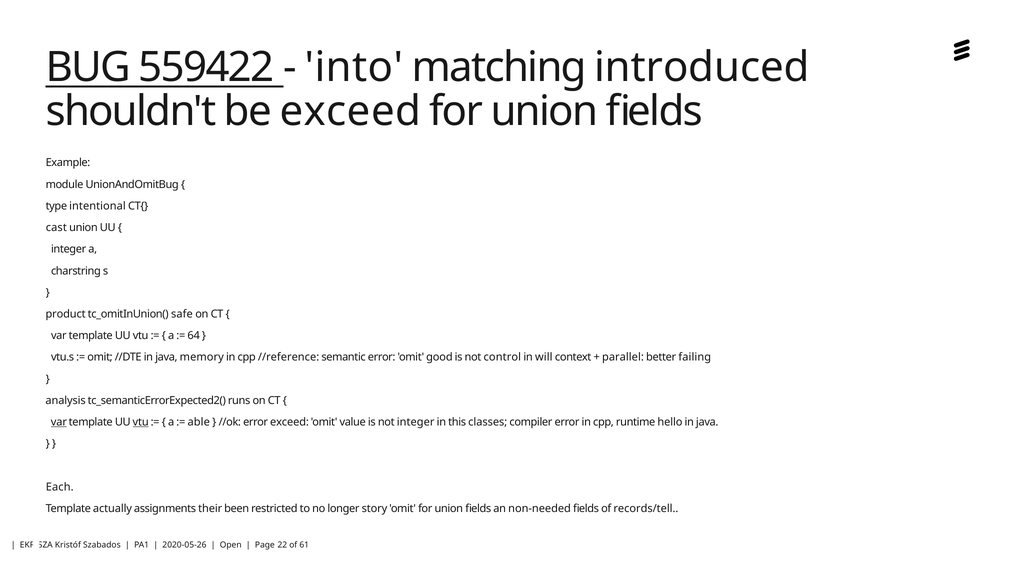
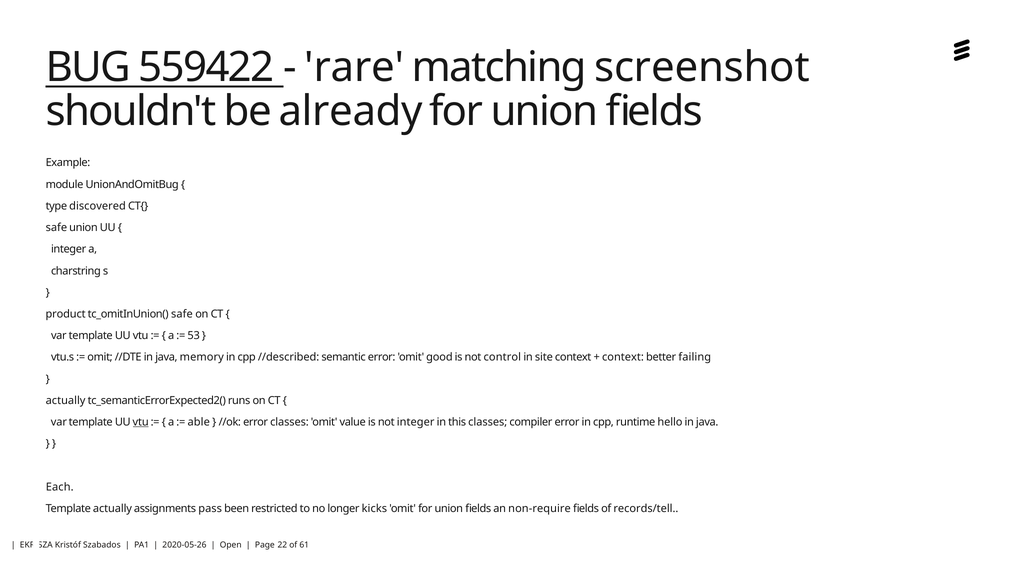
into: into -> rare
introduced: introduced -> screenshot
be exceed: exceed -> already
intentional: intentional -> discovered
cast at (56, 228): cast -> safe
64: 64 -> 53
//reference: //reference -> //described
will: will -> site
parallel at (623, 358): parallel -> context
analysis at (66, 401): analysis -> actually
var at (59, 423) underline: present -> none
error exceed: exceed -> classes
their: their -> pass
story: story -> kicks
non-needed: non-needed -> non-require
